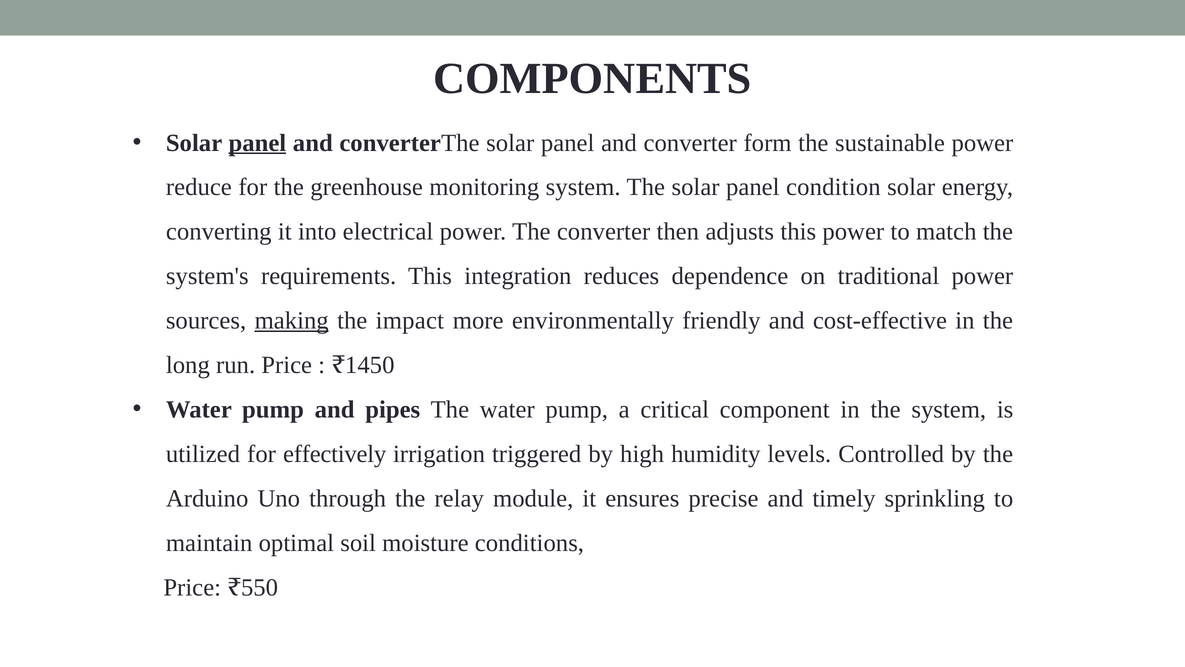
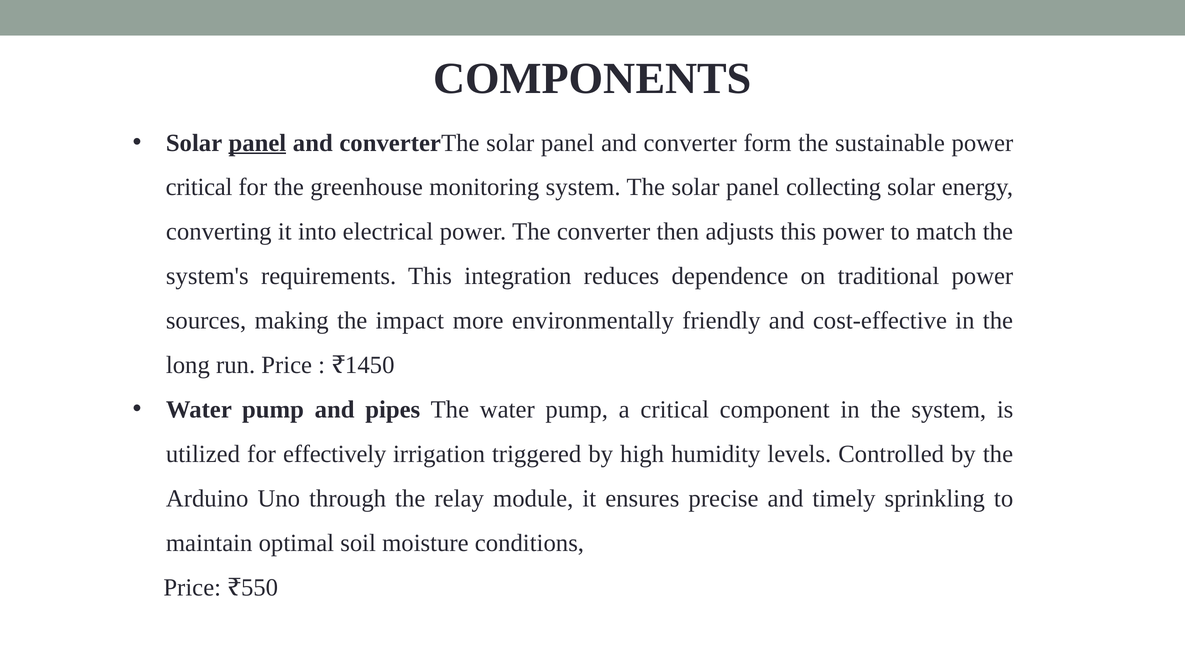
reduce at (199, 187): reduce -> critical
condition: condition -> collecting
making underline: present -> none
